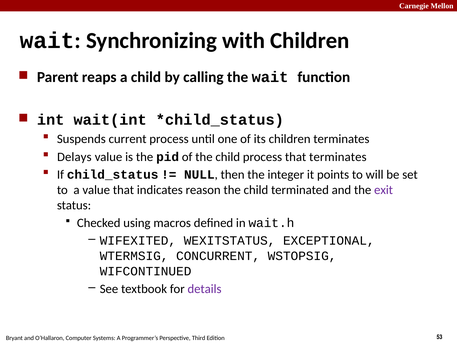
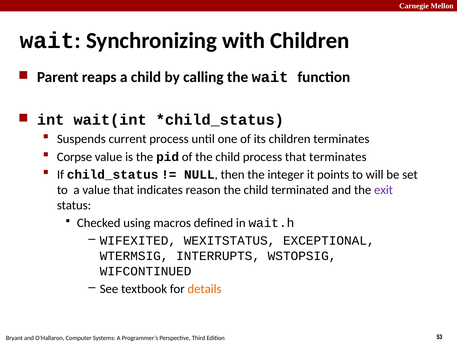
Delays: Delays -> Corpse
CONCURRENT: CONCURRENT -> INTERRUPTS
details colour: purple -> orange
